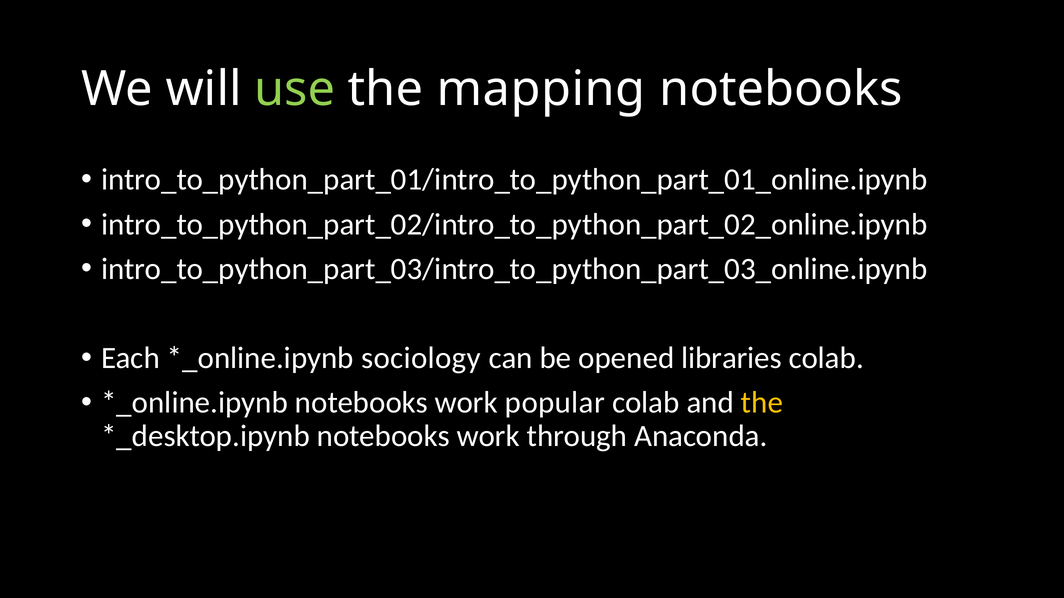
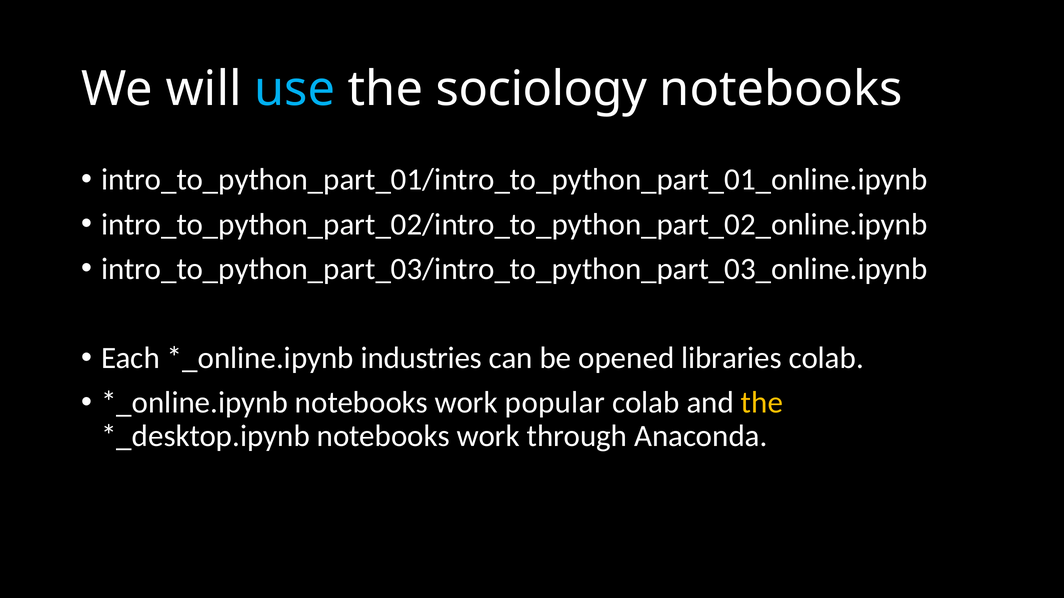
use colour: light green -> light blue
mapping: mapping -> sociology
sociology: sociology -> industries
